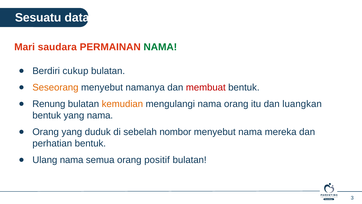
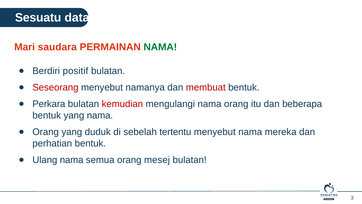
cukup: cukup -> positif
Seseorang colour: orange -> red
Renung: Renung -> Perkara
kemudian colour: orange -> red
luangkan: luangkan -> beberapa
nombor: nombor -> tertentu
positif: positif -> mesej
